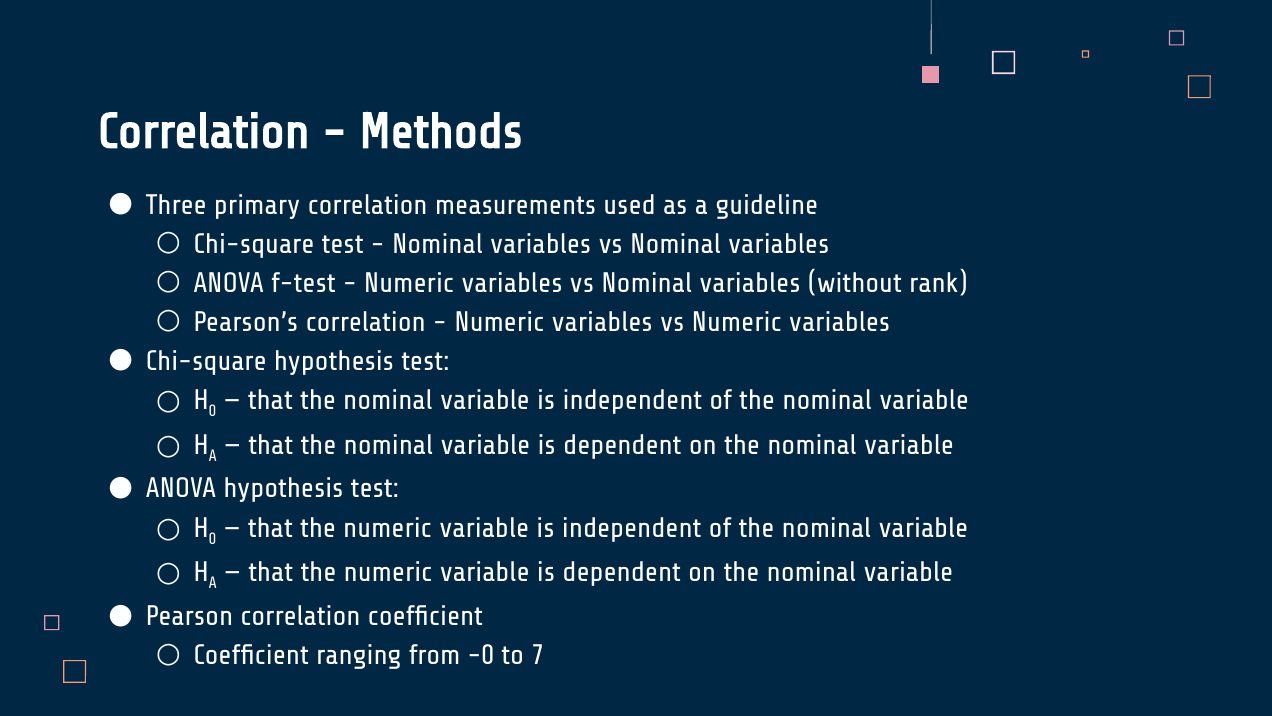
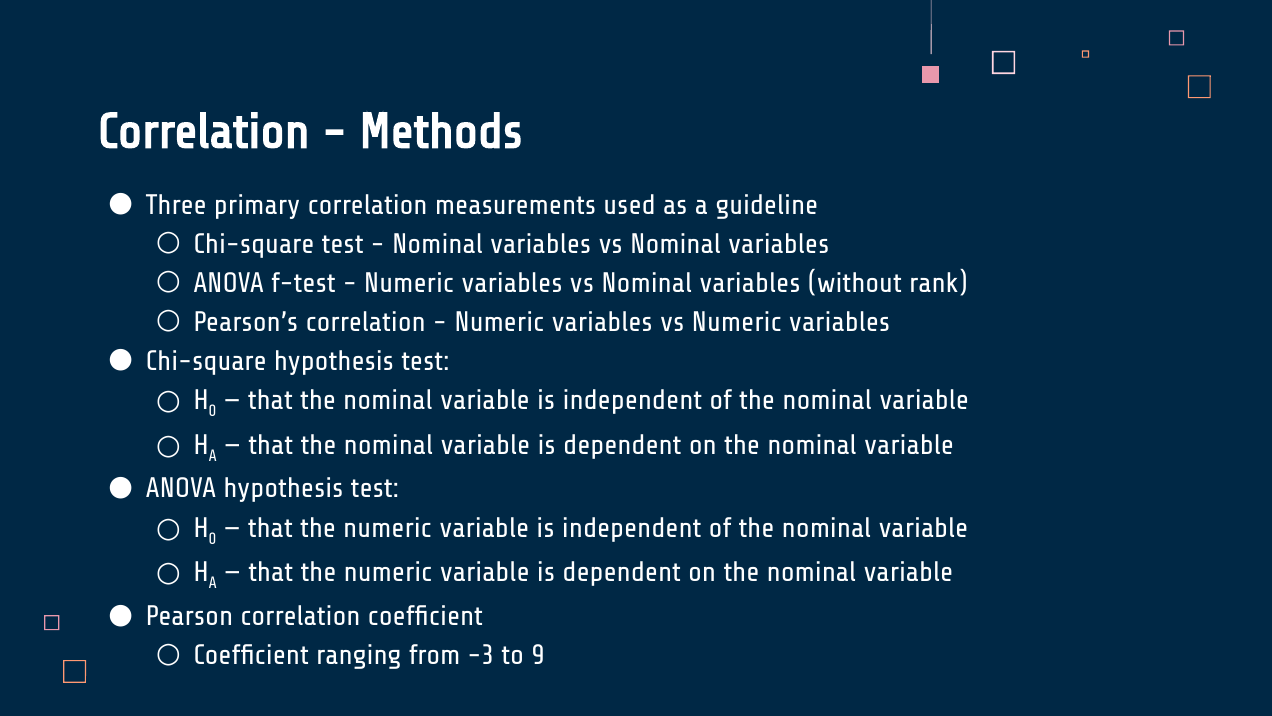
-0: -0 -> -3
7: 7 -> 9
